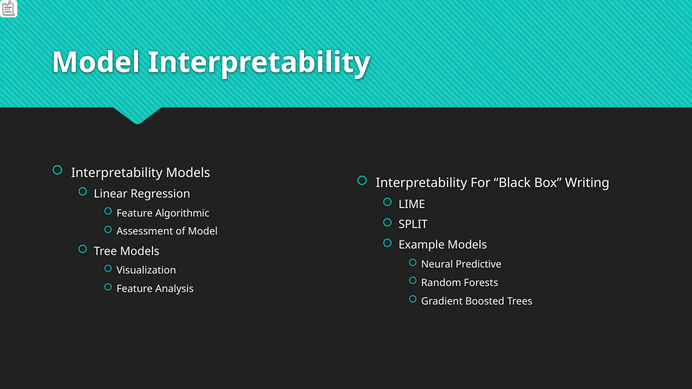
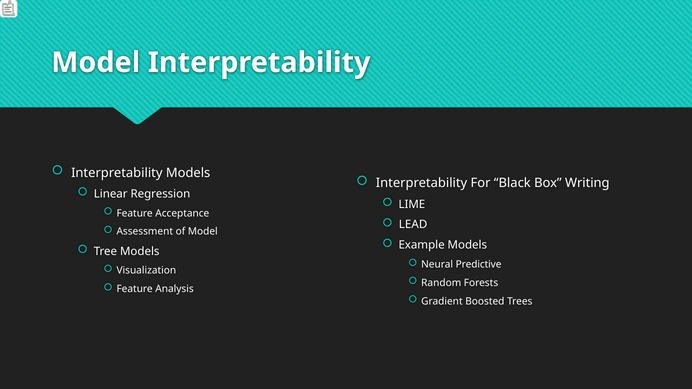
Algorithmic: Algorithmic -> Acceptance
SPLIT: SPLIT -> LEAD
